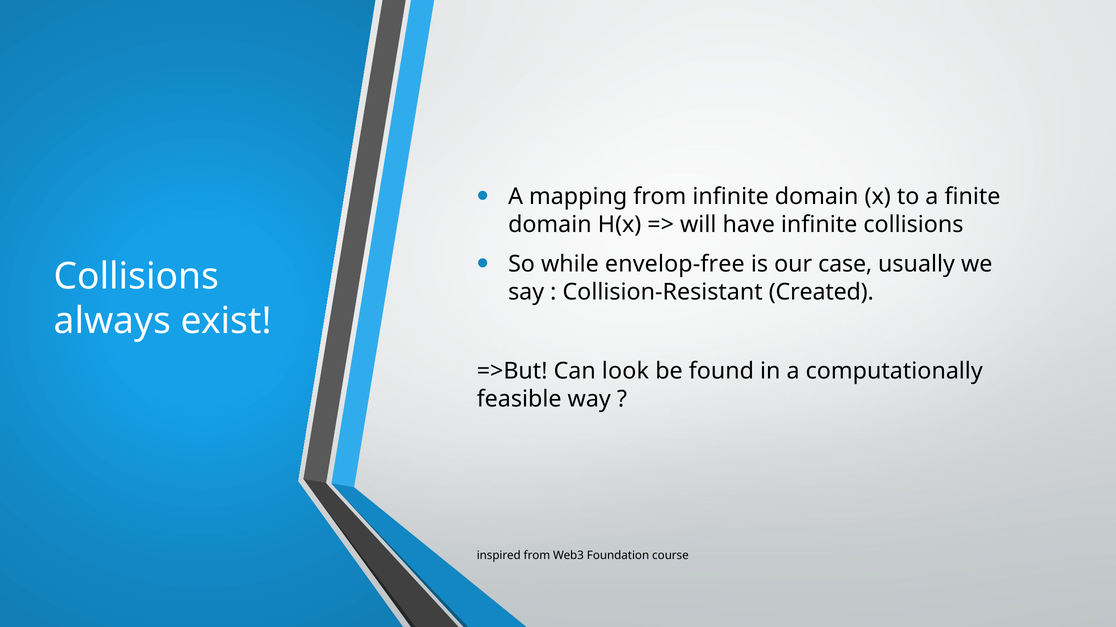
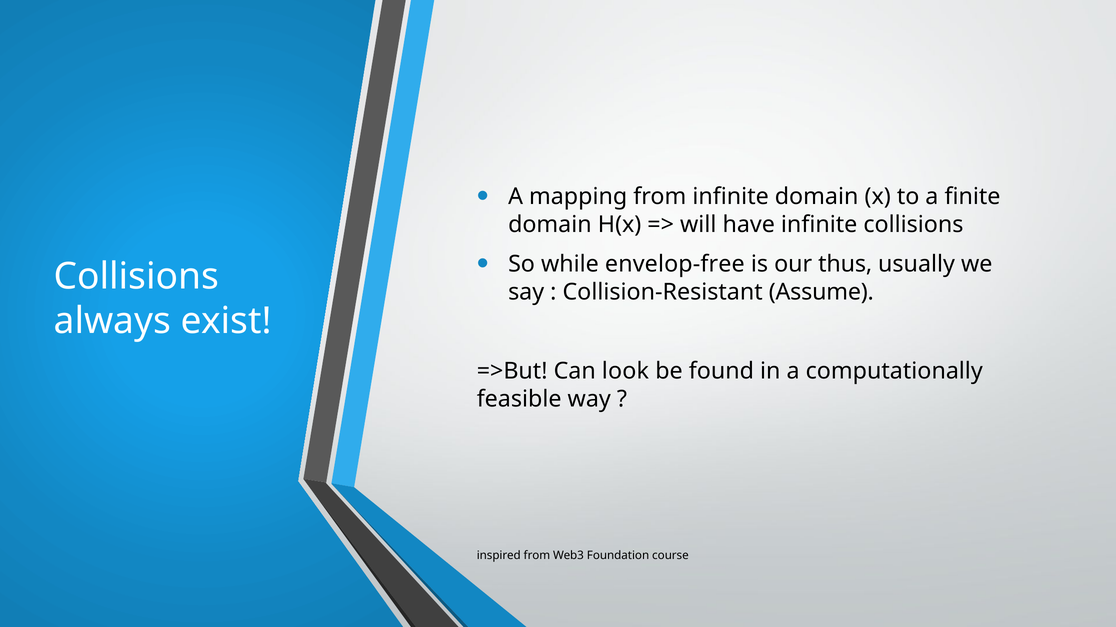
case: case -> thus
Created: Created -> Assume
